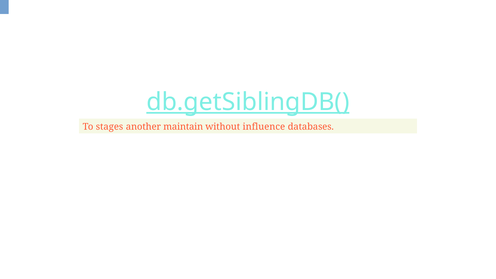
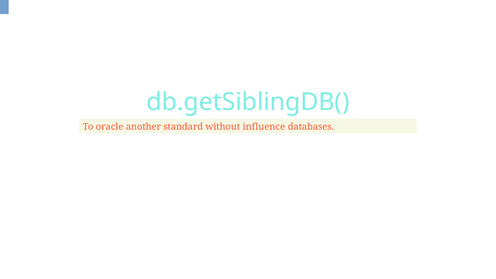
db.getSiblingDB( underline: present -> none
stages: stages -> oracle
maintain: maintain -> standard
